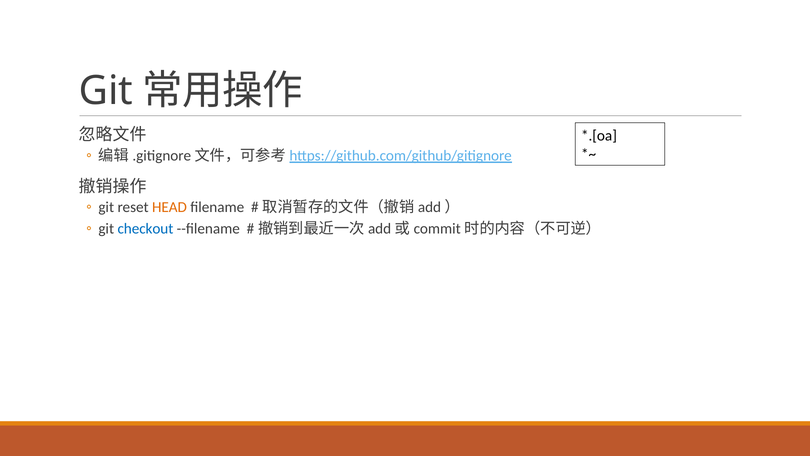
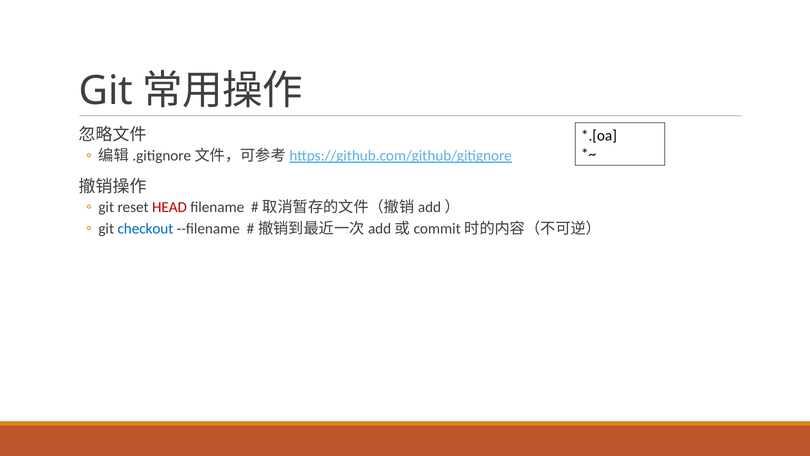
HEAD colour: orange -> red
